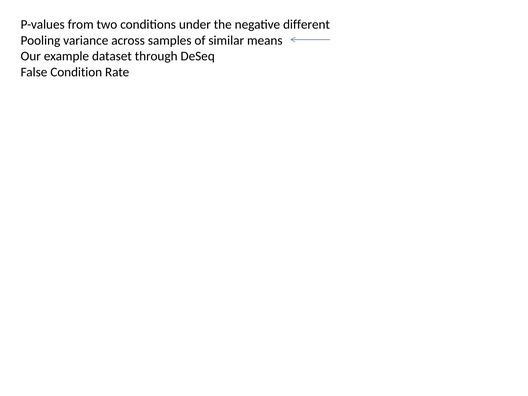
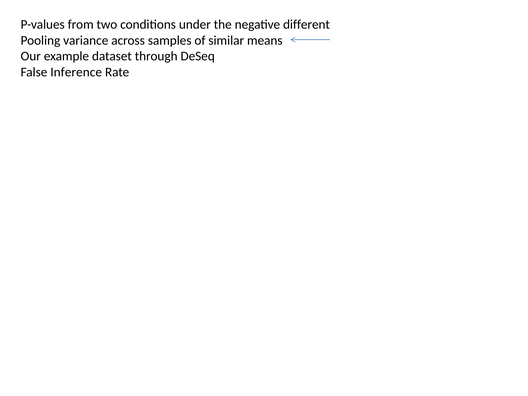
Condition: Condition -> Inference
